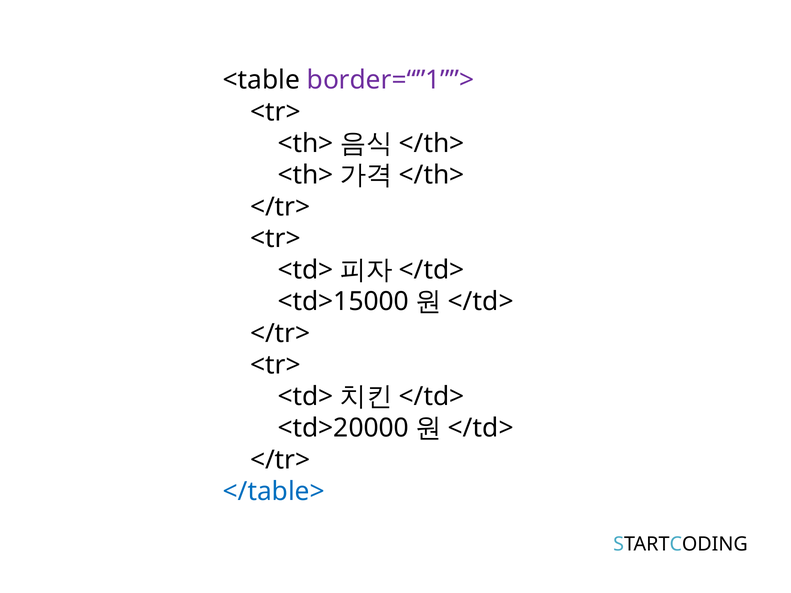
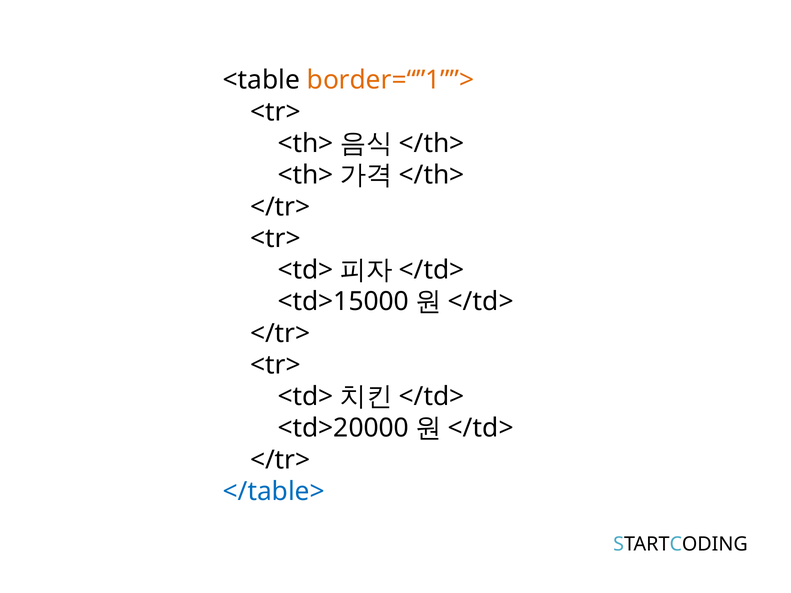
border=“”1””> colour: purple -> orange
